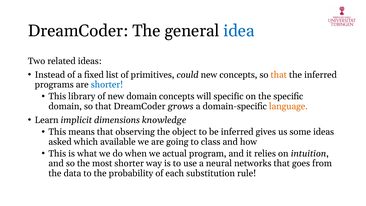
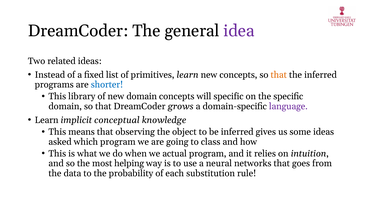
idea colour: blue -> purple
primitives could: could -> learn
language colour: orange -> purple
dimensions: dimensions -> conceptual
which available: available -> program
most shorter: shorter -> helping
